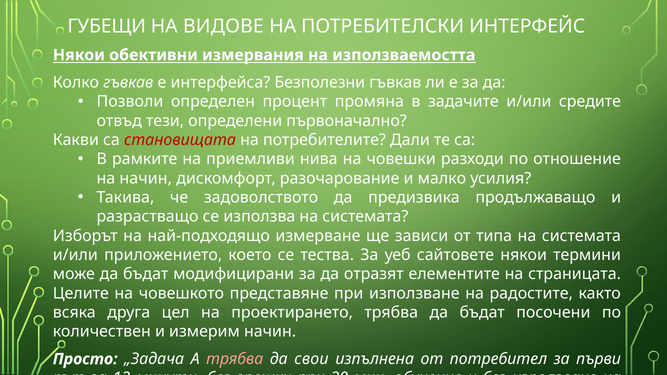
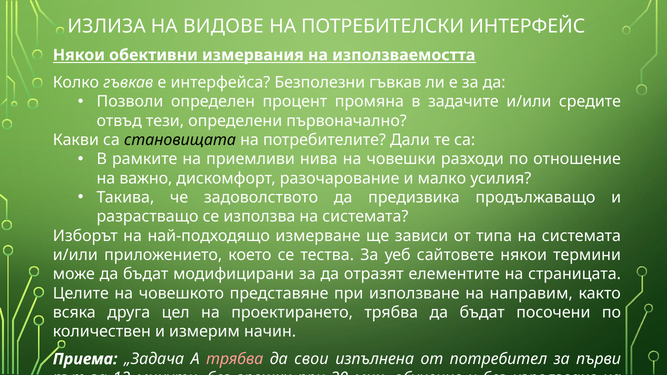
ГУБЕЩИ: ГУБЕЩИ -> ИЗЛИЗА
становищата colour: red -> black
на начин: начин -> важно
радостите: радостите -> направим
Просто: Просто -> Приема
